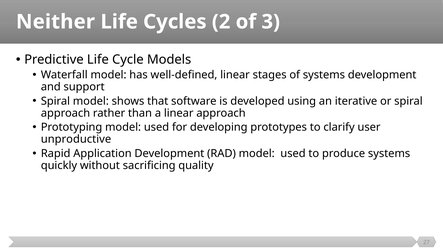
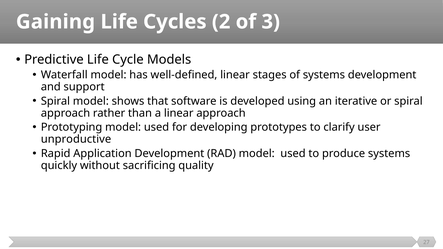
Neither: Neither -> Gaining
